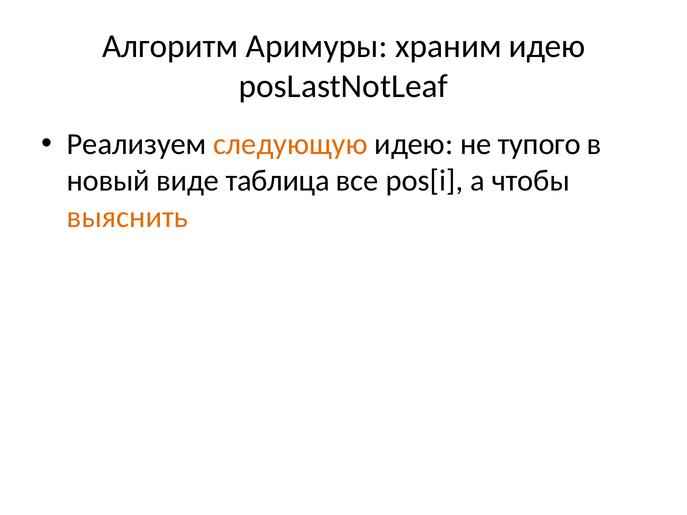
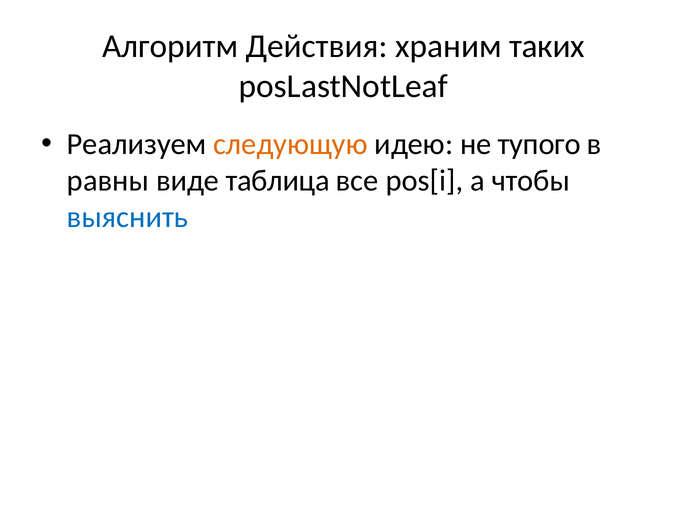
Аримуры: Аримуры -> Действия
храним идею: идею -> таких
новый: новый -> равны
выяснить colour: orange -> blue
